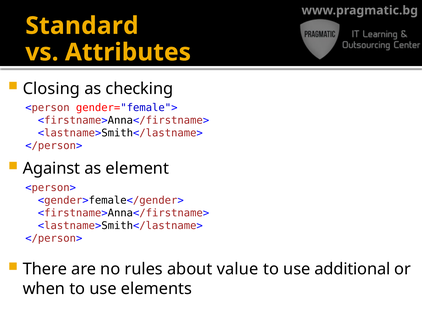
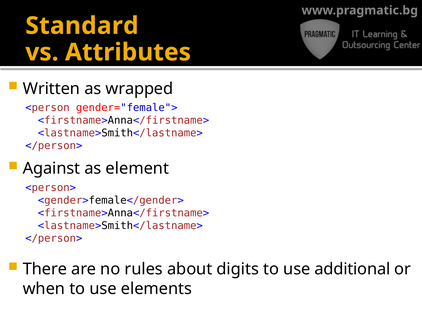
Closing: Closing -> Written
checking: checking -> wrapped
value: value -> digits
